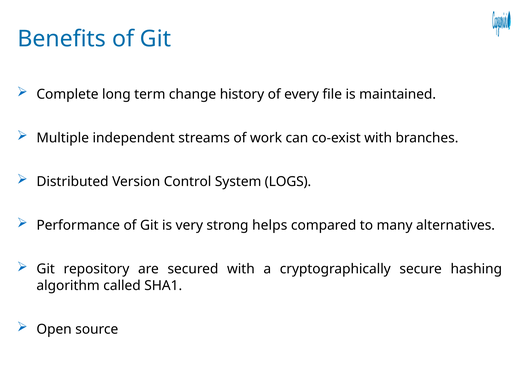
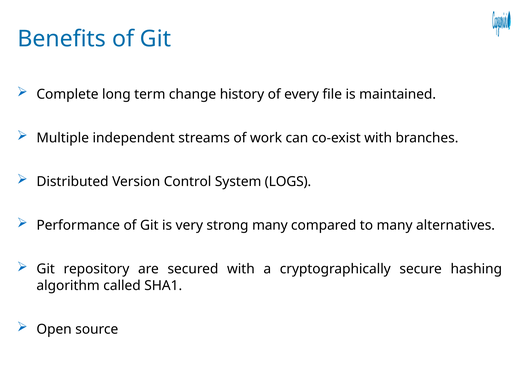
strong helps: helps -> many
